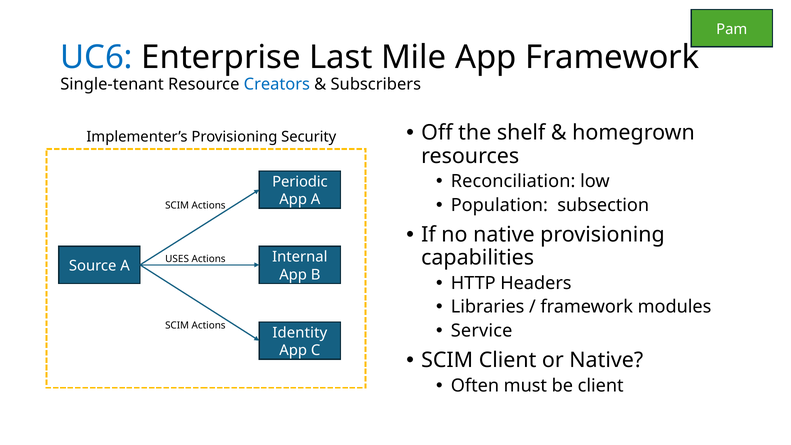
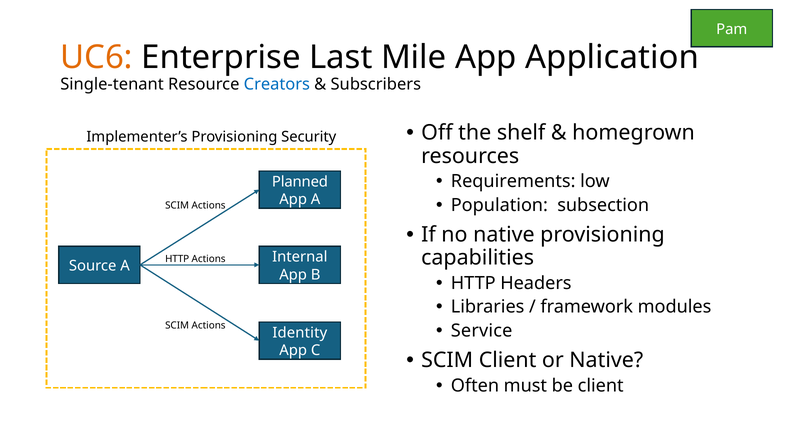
UC6 colour: blue -> orange
App Framework: Framework -> Application
Reconciliation: Reconciliation -> Requirements
Periodic: Periodic -> Planned
USES at (177, 259): USES -> HTTP
